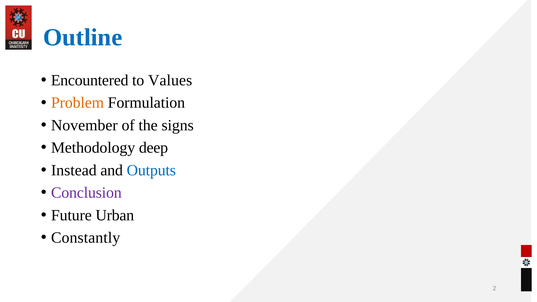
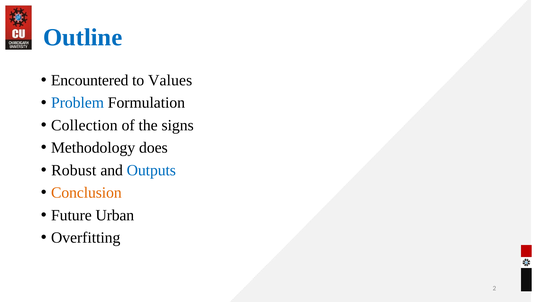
Problem colour: orange -> blue
November: November -> Collection
deep: deep -> does
Instead: Instead -> Robust
Conclusion colour: purple -> orange
Constantly: Constantly -> Overfitting
